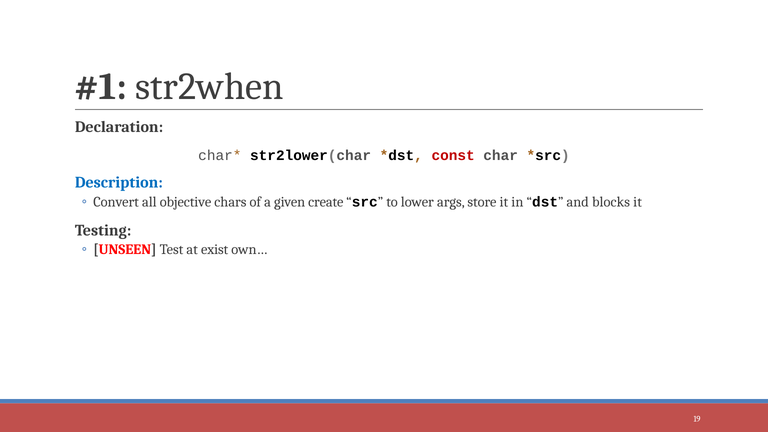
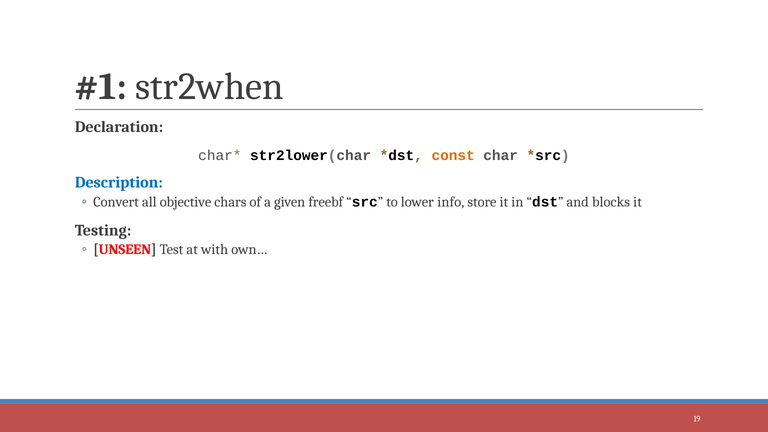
const colour: red -> orange
create: create -> freebf
args: args -> info
exist: exist -> with
